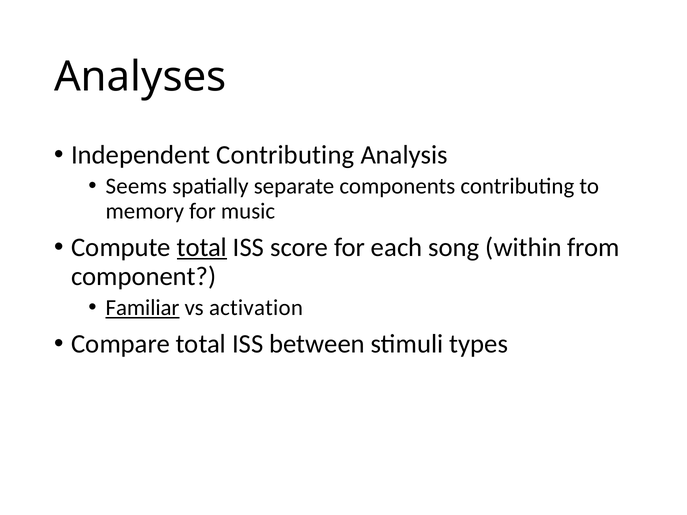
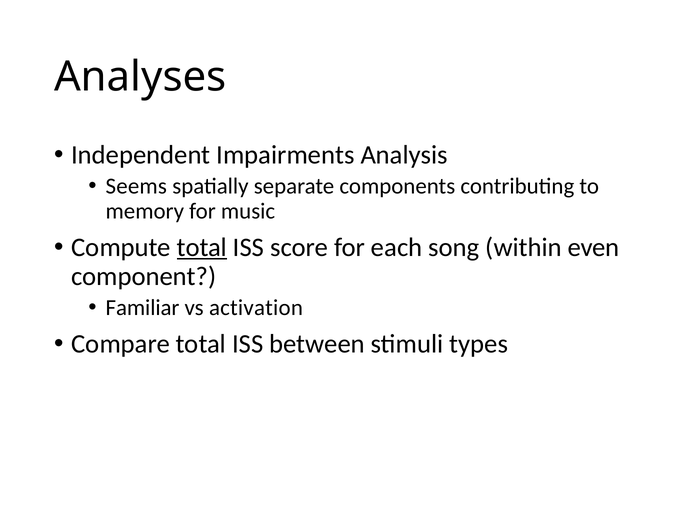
Independent Contributing: Contributing -> Impairments
from: from -> even
Familiar underline: present -> none
